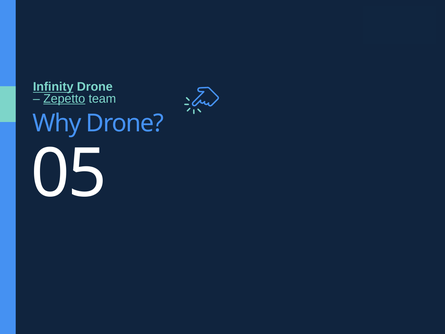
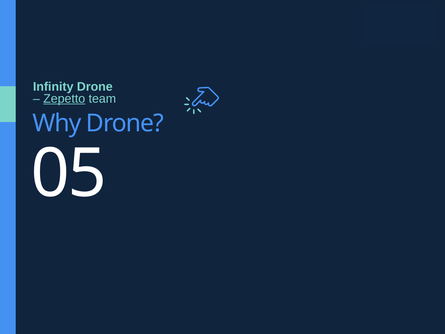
Infinity underline: present -> none
